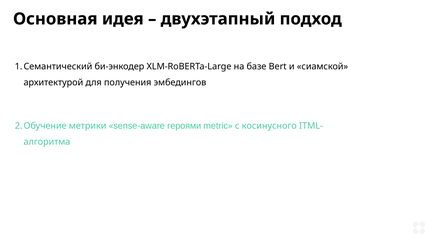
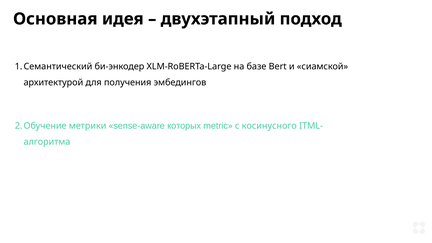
героями: героями -> которых
